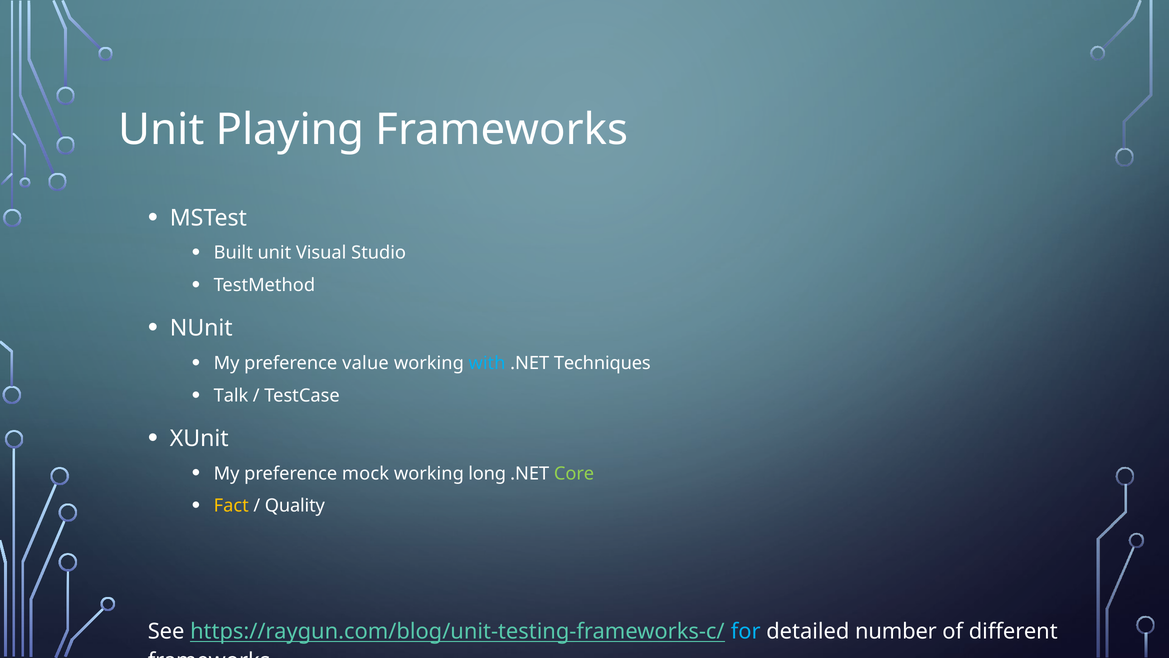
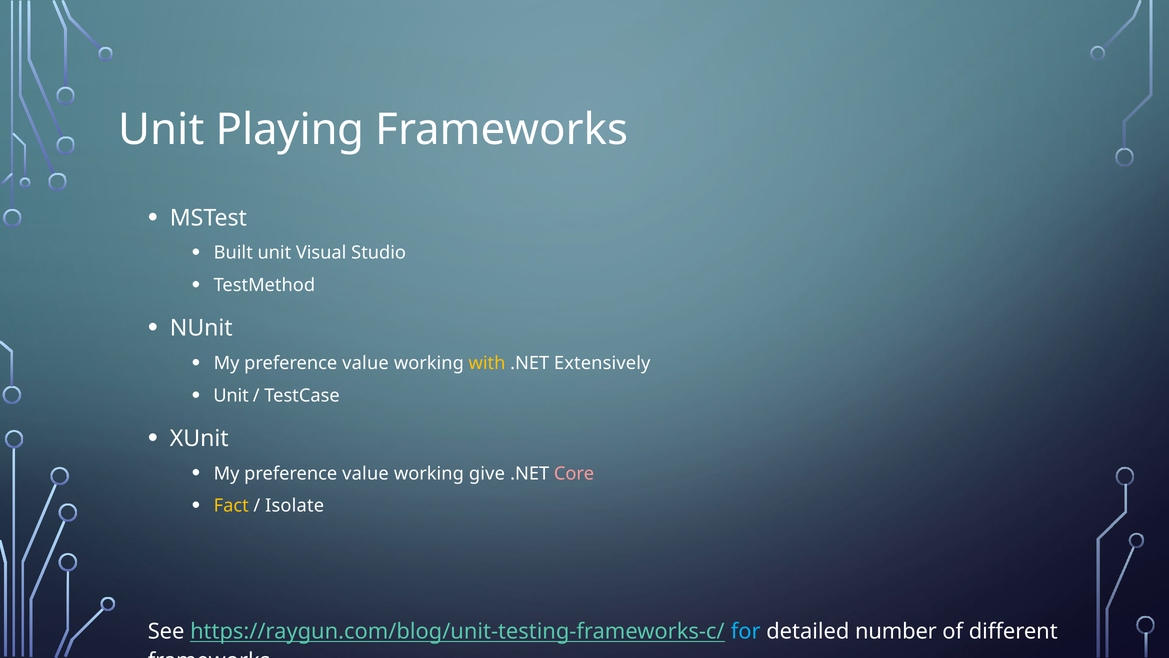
with colour: light blue -> yellow
Techniques: Techniques -> Extensively
Talk at (231, 395): Talk -> Unit
mock at (366, 473): mock -> value
long: long -> give
Core colour: light green -> pink
Quality: Quality -> Isolate
